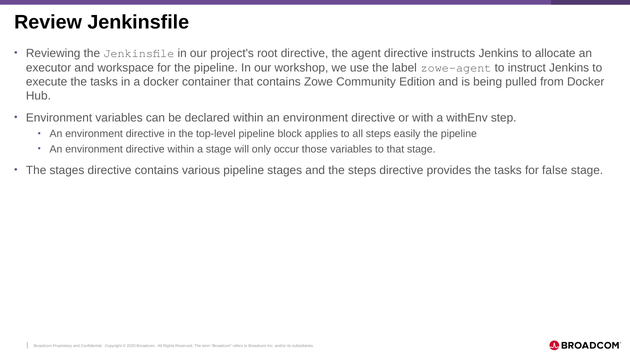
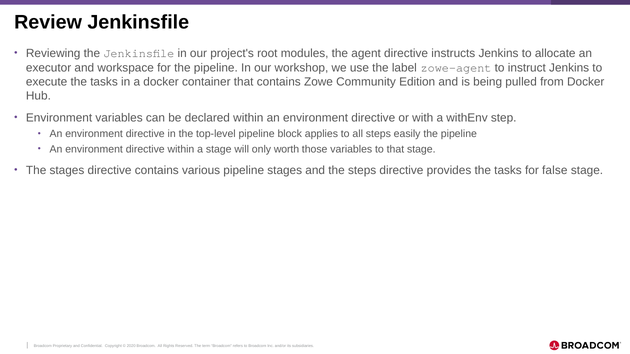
root directive: directive -> modules
occur: occur -> worth
